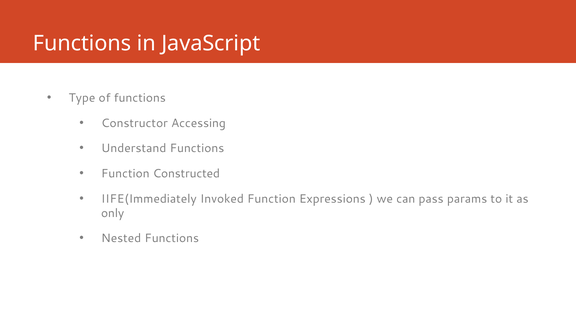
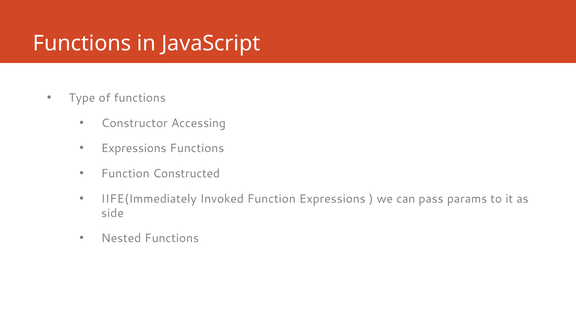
Understand at (134, 148): Understand -> Expressions
only: only -> side
